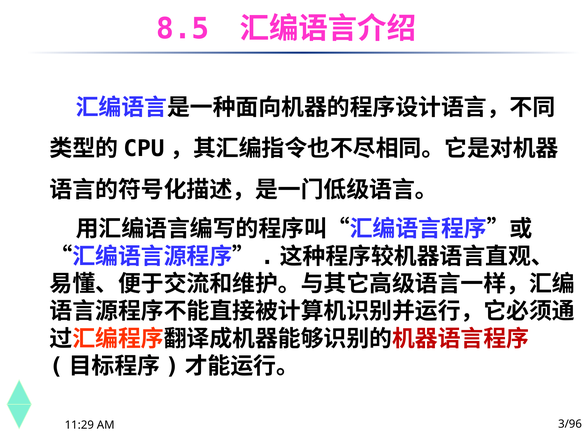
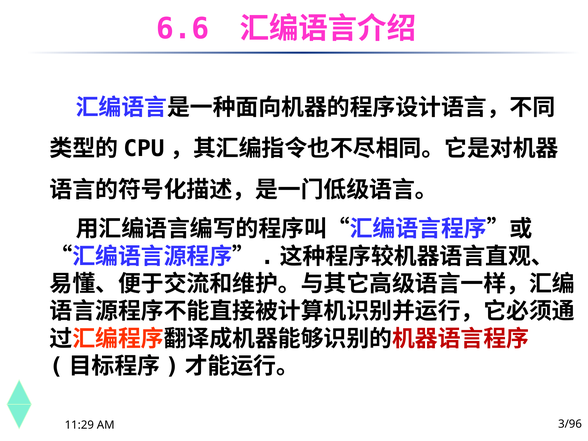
8.5: 8.5 -> 6.6
